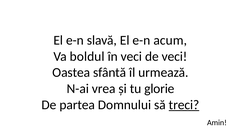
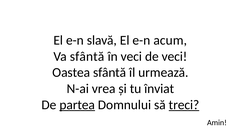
Va boldul: boldul -> sfântă
glorie: glorie -> înviat
partea underline: none -> present
